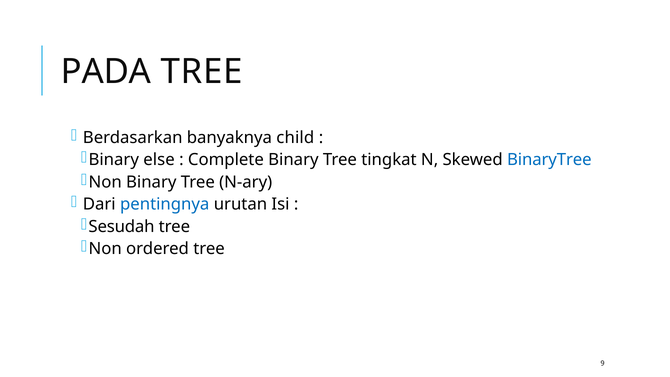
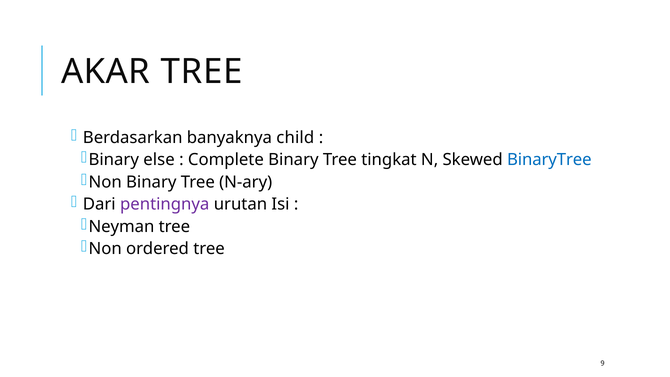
PADA: PADA -> AKAR
pentingnya colour: blue -> purple
Sesudah: Sesudah -> Neyman
